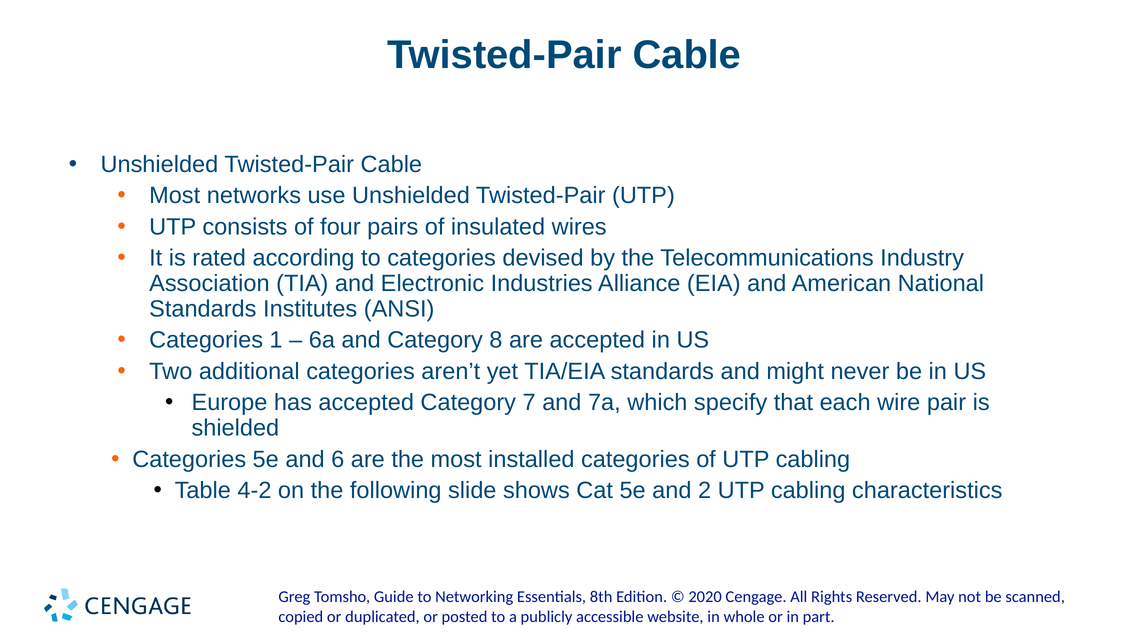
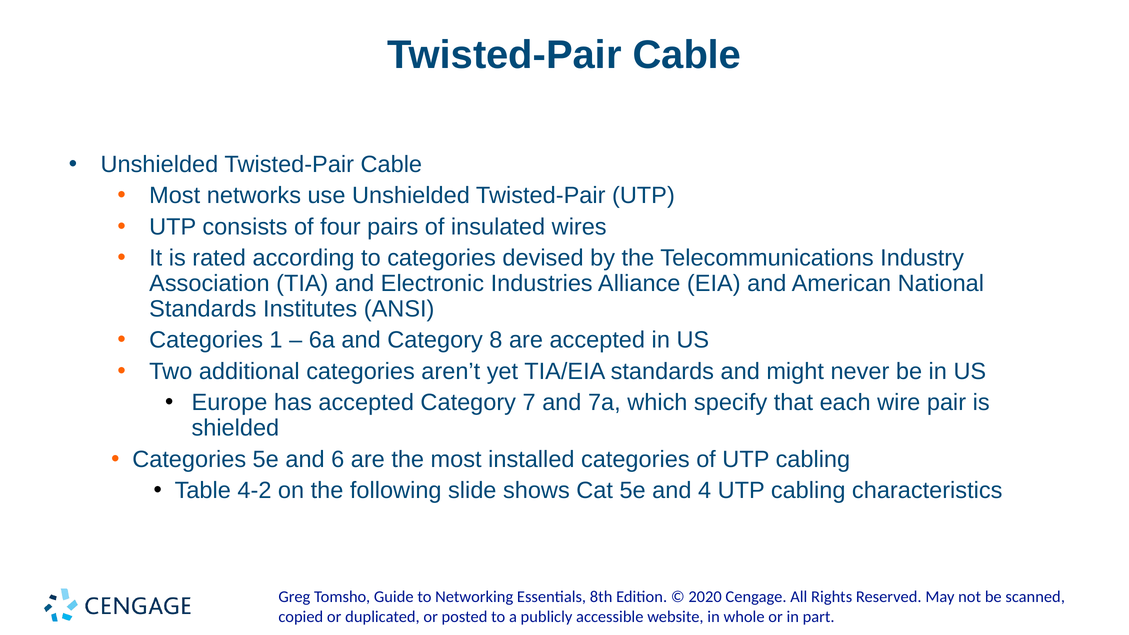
2: 2 -> 4
